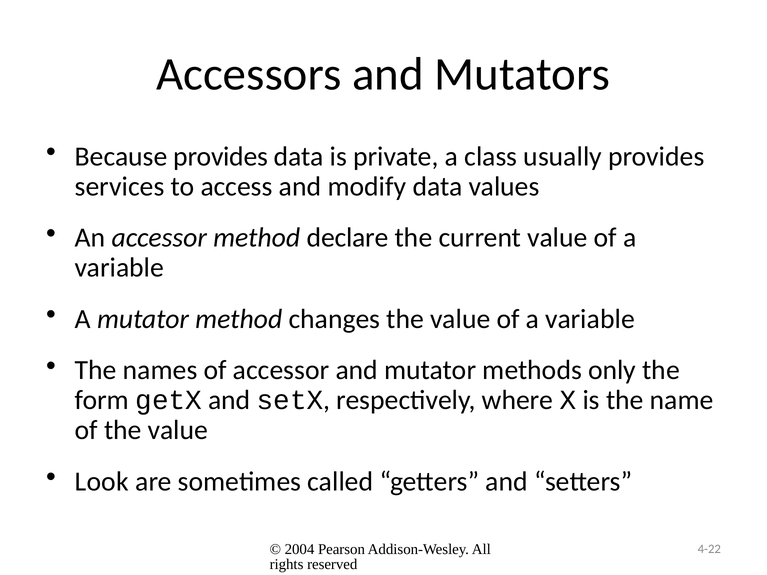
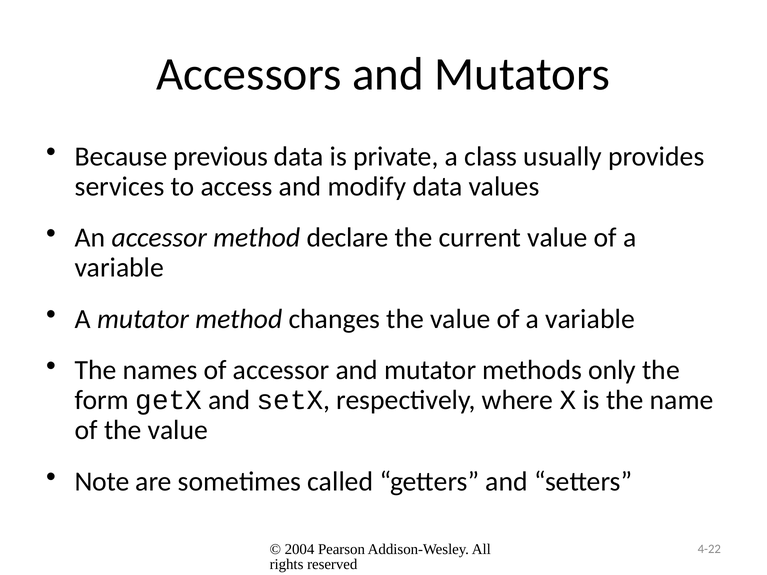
Because provides: provides -> previous
Look: Look -> Note
